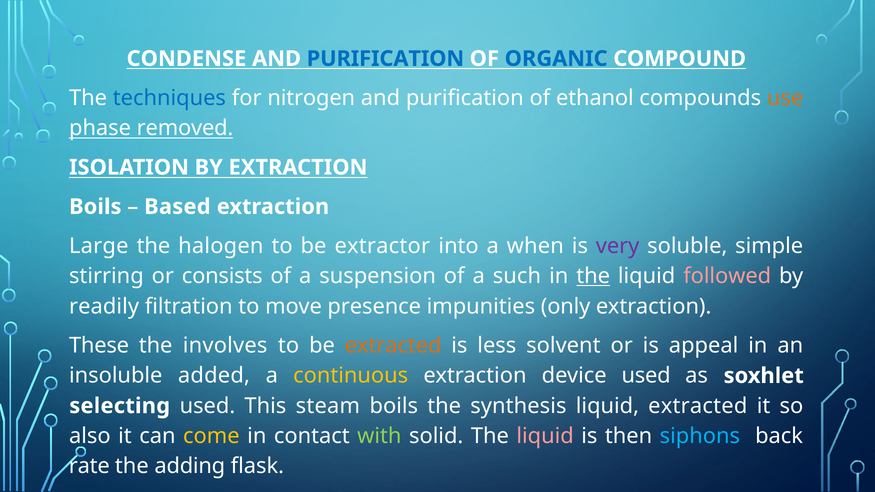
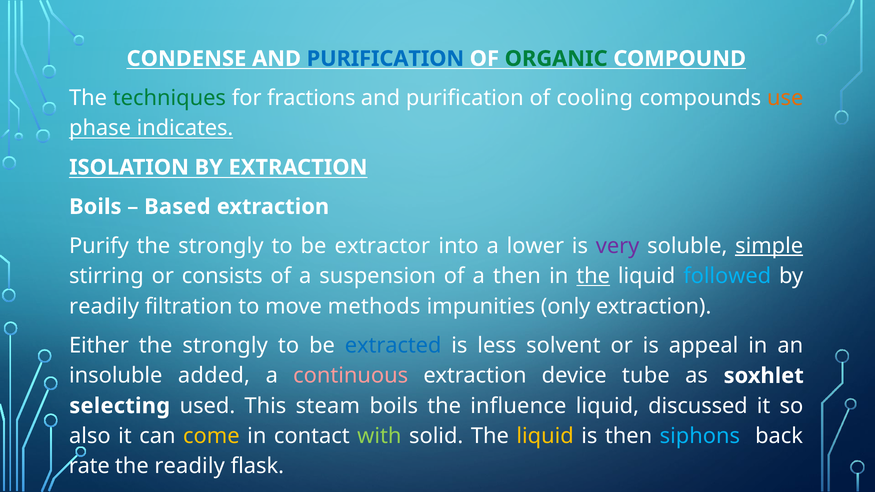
ORGANIC colour: blue -> green
techniques colour: blue -> green
nitrogen: nitrogen -> fractions
ethanol: ethanol -> cooling
removed: removed -> indicates
Large: Large -> Purify
halogen at (221, 246): halogen -> strongly
when: when -> lower
simple underline: none -> present
a such: such -> then
followed colour: pink -> light blue
presence: presence -> methods
These: These -> Either
involves at (225, 346): involves -> strongly
extracted at (393, 346) colour: orange -> blue
continuous colour: yellow -> pink
device used: used -> tube
synthesis: synthesis -> influence
liquid extracted: extracted -> discussed
liquid at (545, 436) colour: pink -> yellow
the adding: adding -> readily
